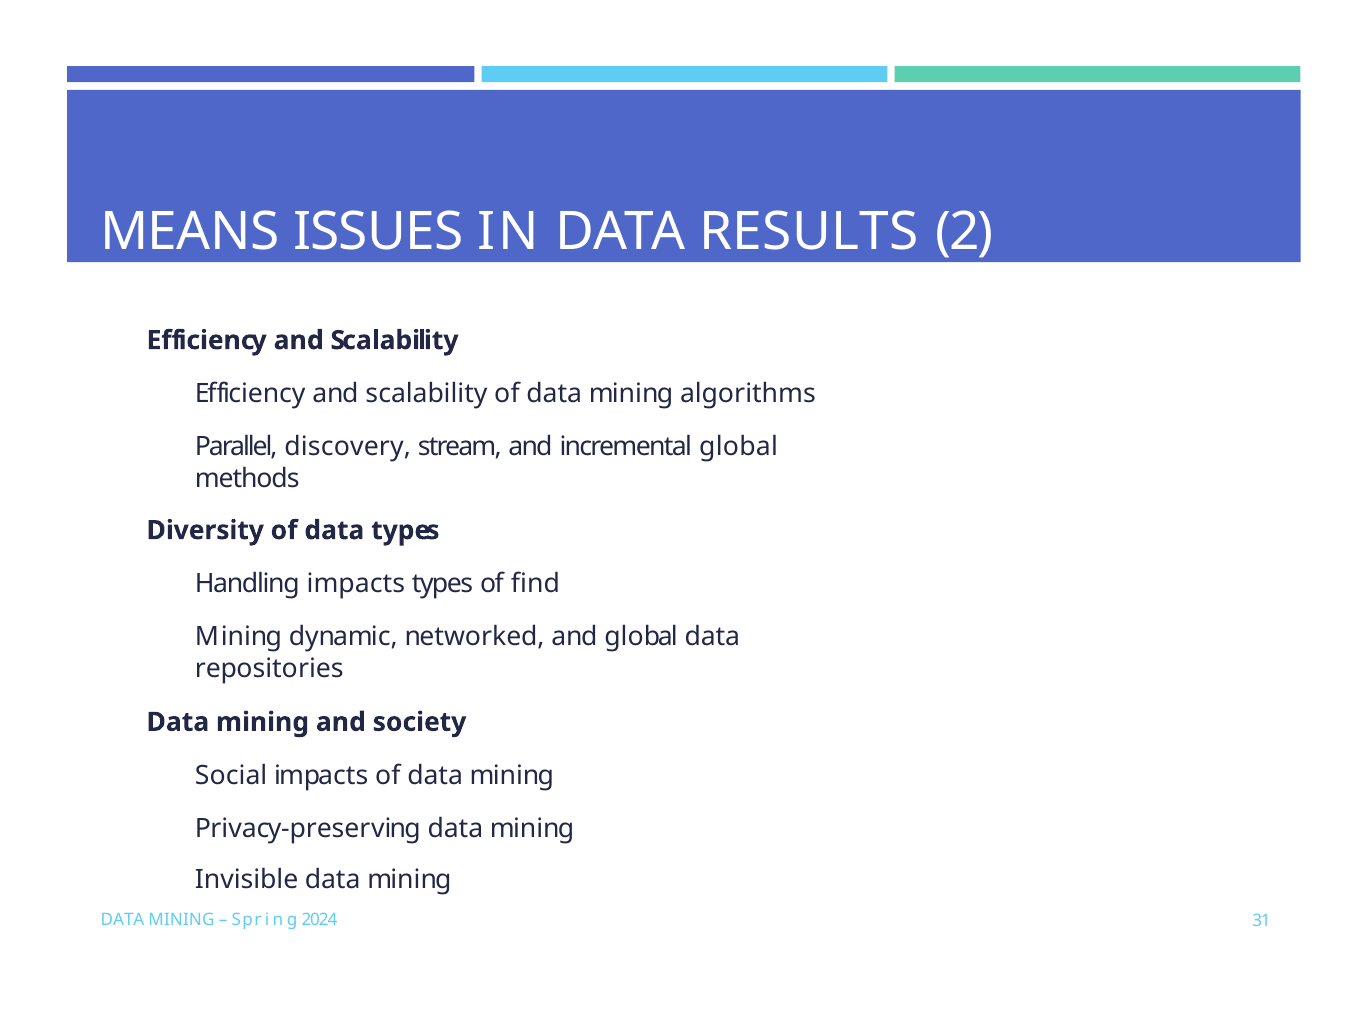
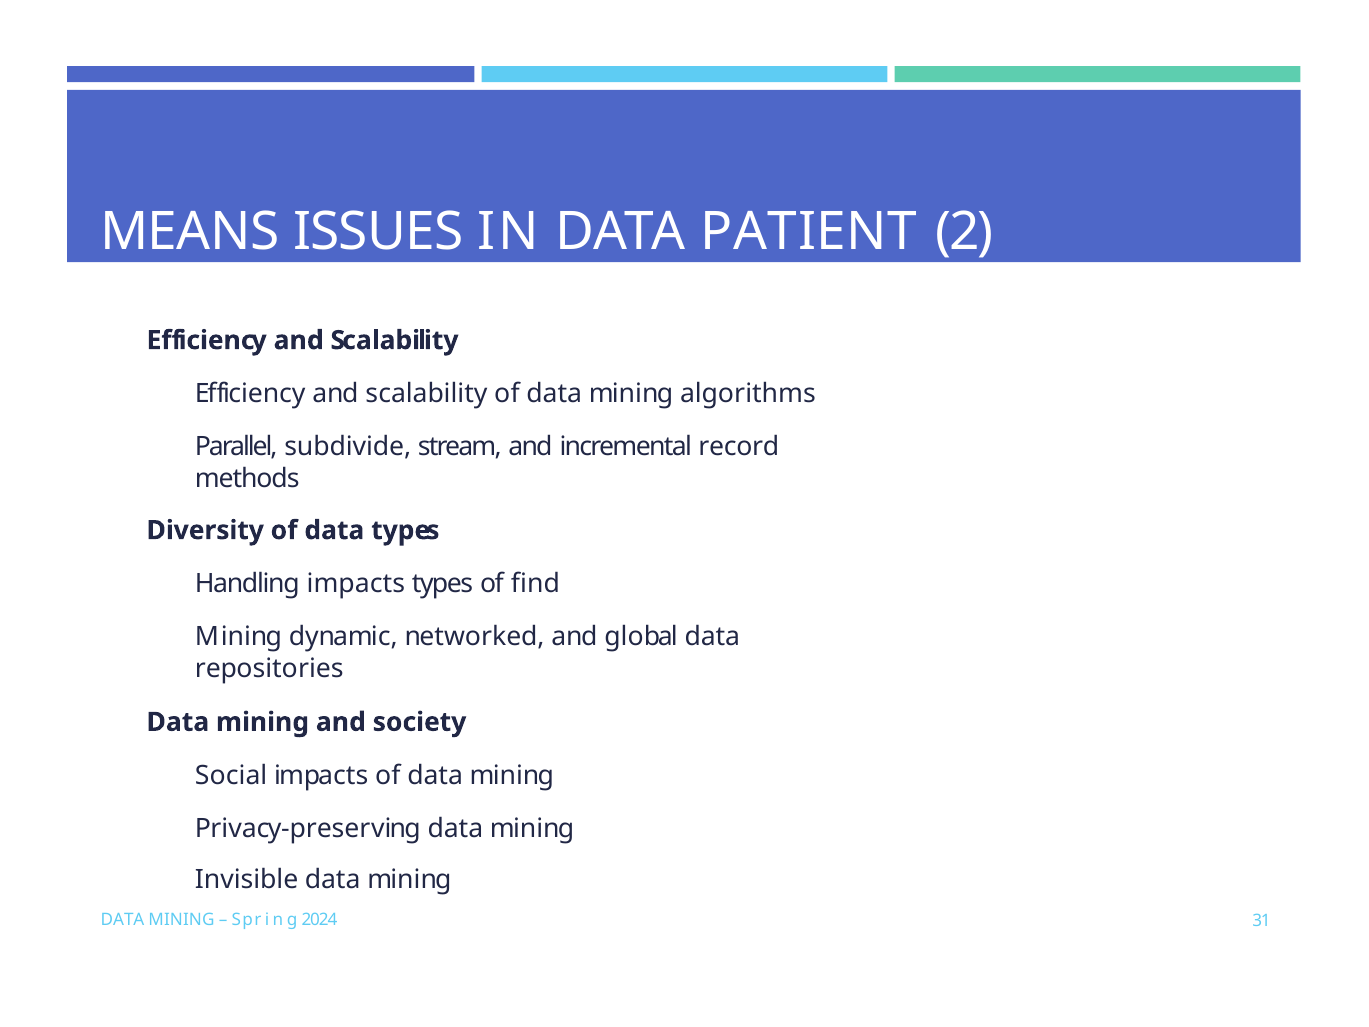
RESULTS: RESULTS -> PATIENT
discovery: discovery -> subdivide
incremental global: global -> record
